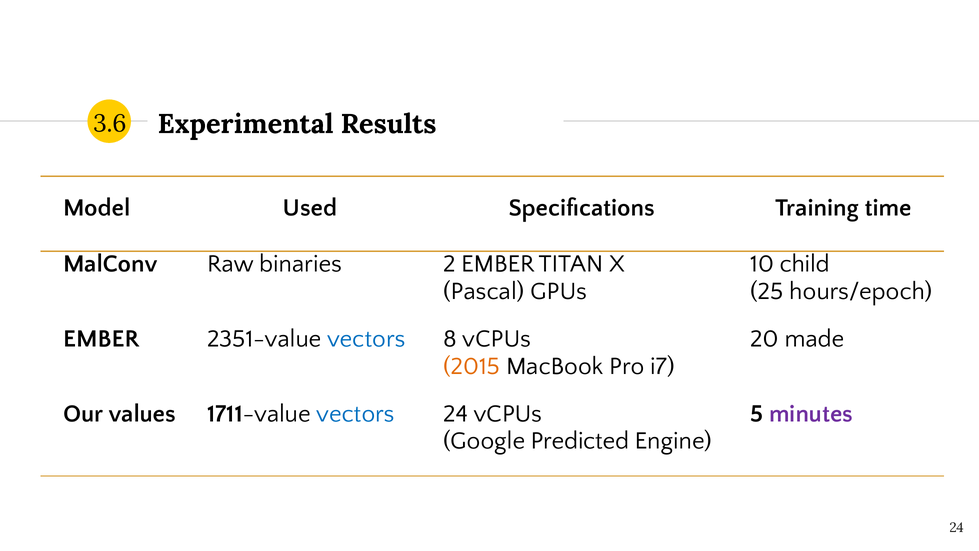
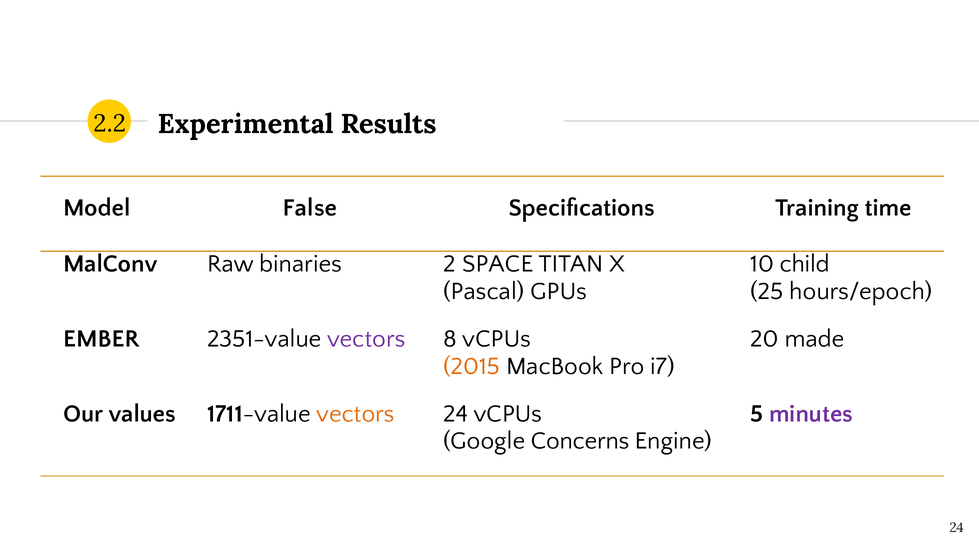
3.6: 3.6 -> 2.2
Used: Used -> False
2 EMBER: EMBER -> SPACE
vectors at (366, 339) colour: blue -> purple
vectors at (356, 414) colour: blue -> orange
Predicted: Predicted -> Concerns
